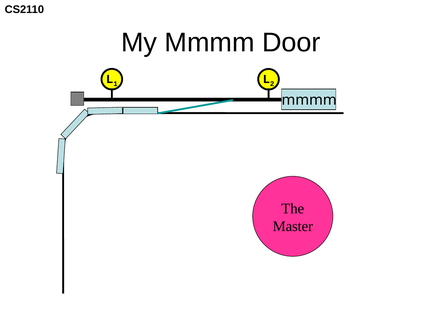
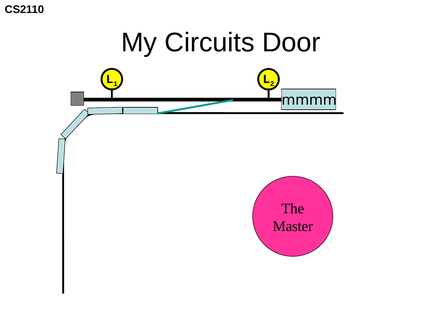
My Mmmm: Mmmm -> Circuits
